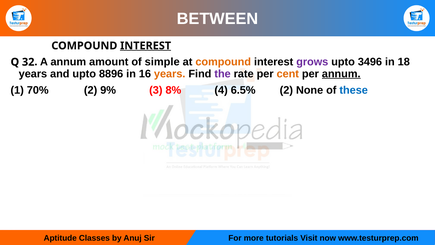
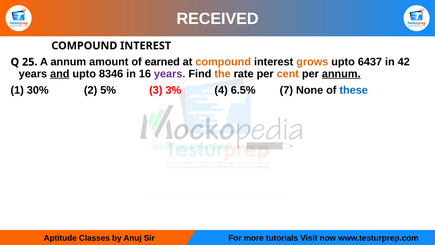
BETWEEN: BETWEEN -> RECEIVED
INTEREST at (146, 46) underline: present -> none
32: 32 -> 25
simple: simple -> earned
grows colour: purple -> orange
3496: 3496 -> 6437
18: 18 -> 42
and underline: none -> present
8896: 8896 -> 8346
years at (170, 74) colour: orange -> purple
the colour: purple -> orange
70%: 70% -> 30%
9%: 9% -> 5%
8%: 8% -> 3%
6.5% 2: 2 -> 7
